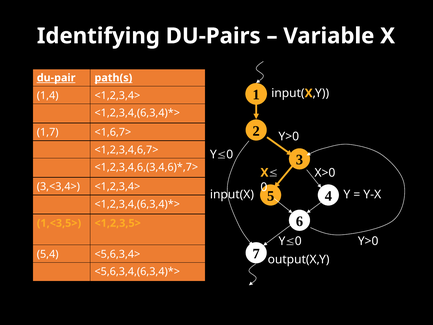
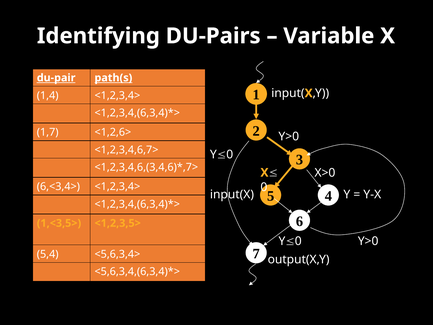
<1,6,7>: <1,6,7> -> <1,2,6>
3,<3,4>: 3,<3,4> -> 6,<3,4>
